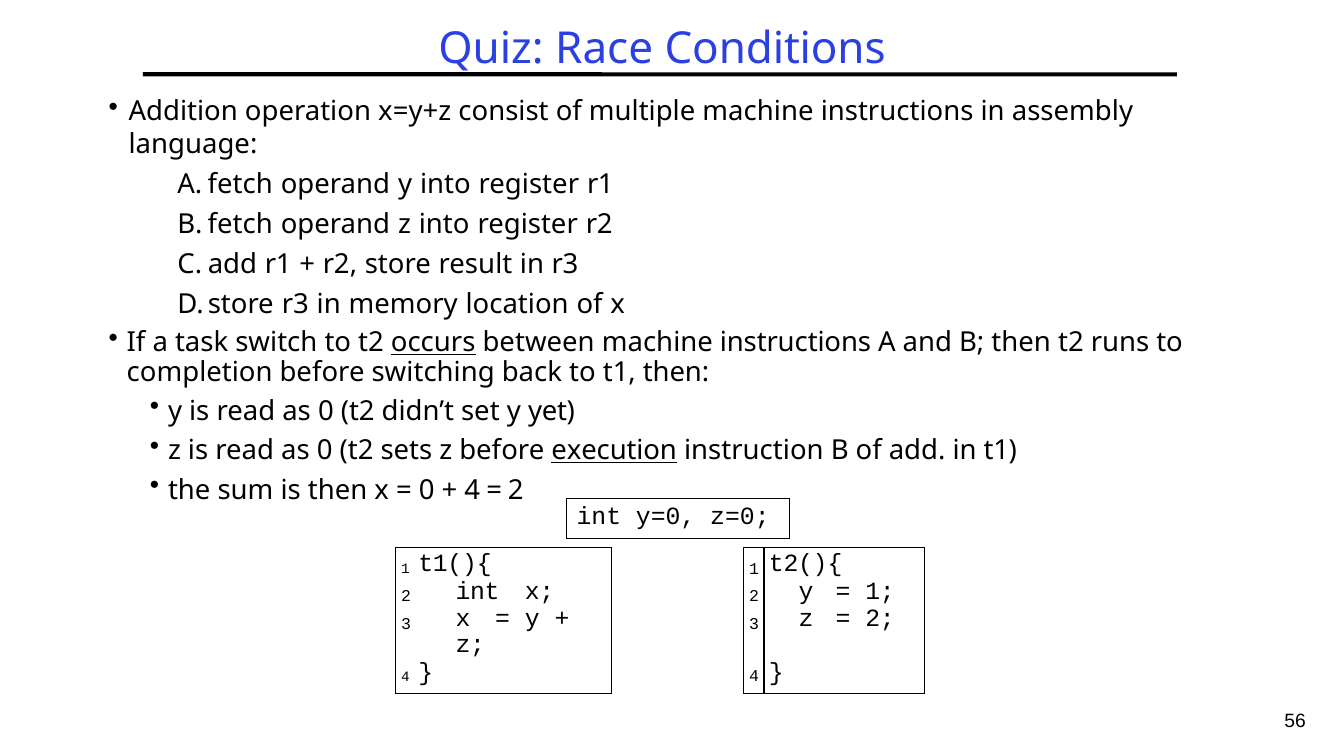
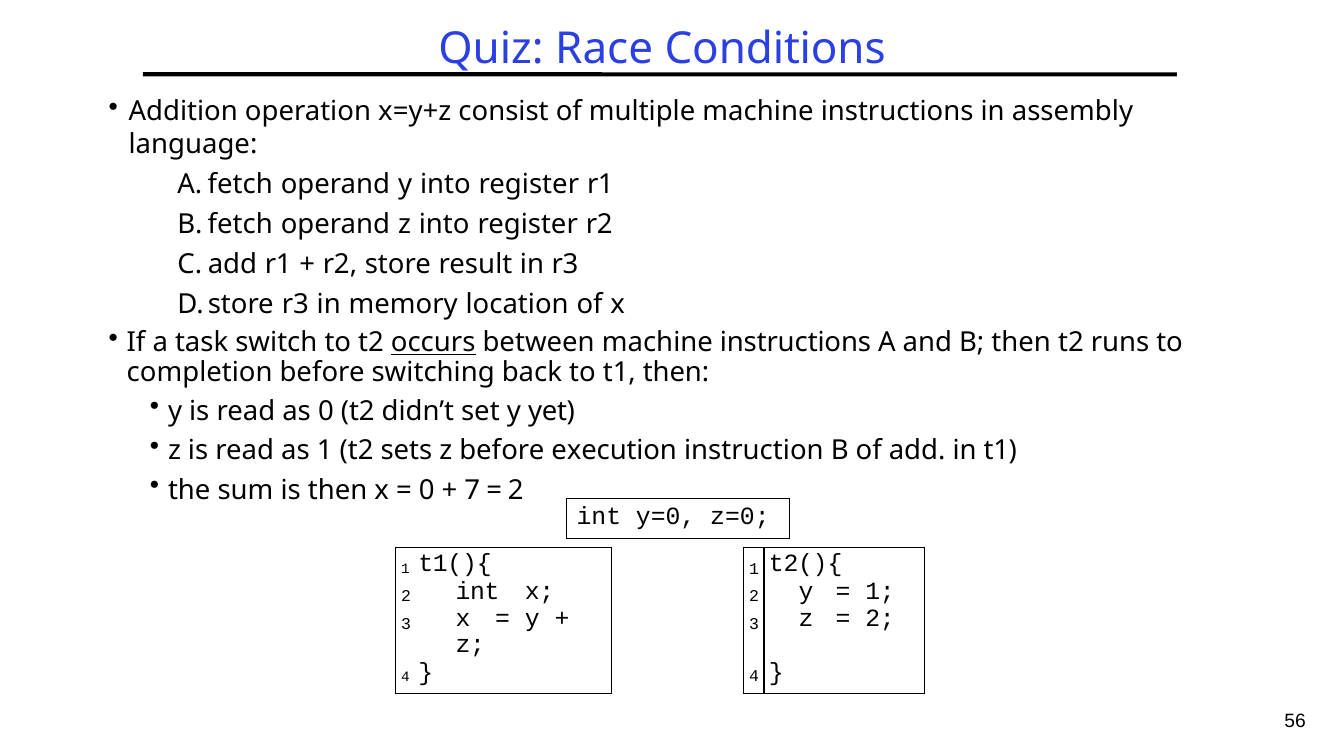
0 at (325, 450): 0 -> 1
execution underline: present -> none
4 at (472, 490): 4 -> 7
